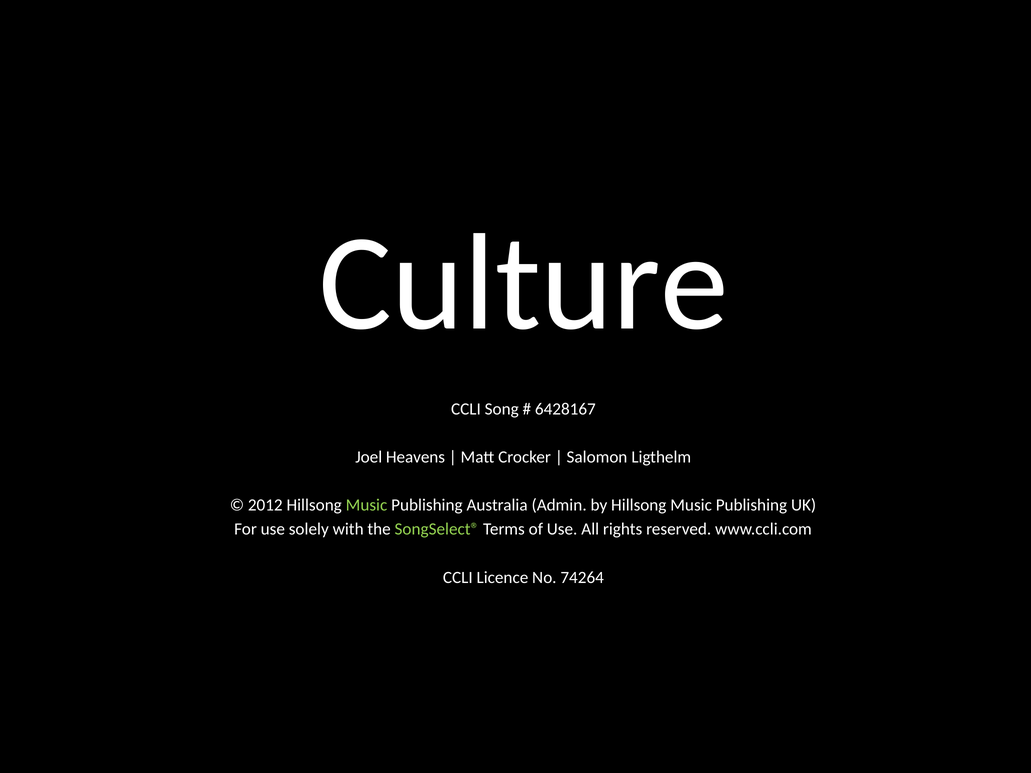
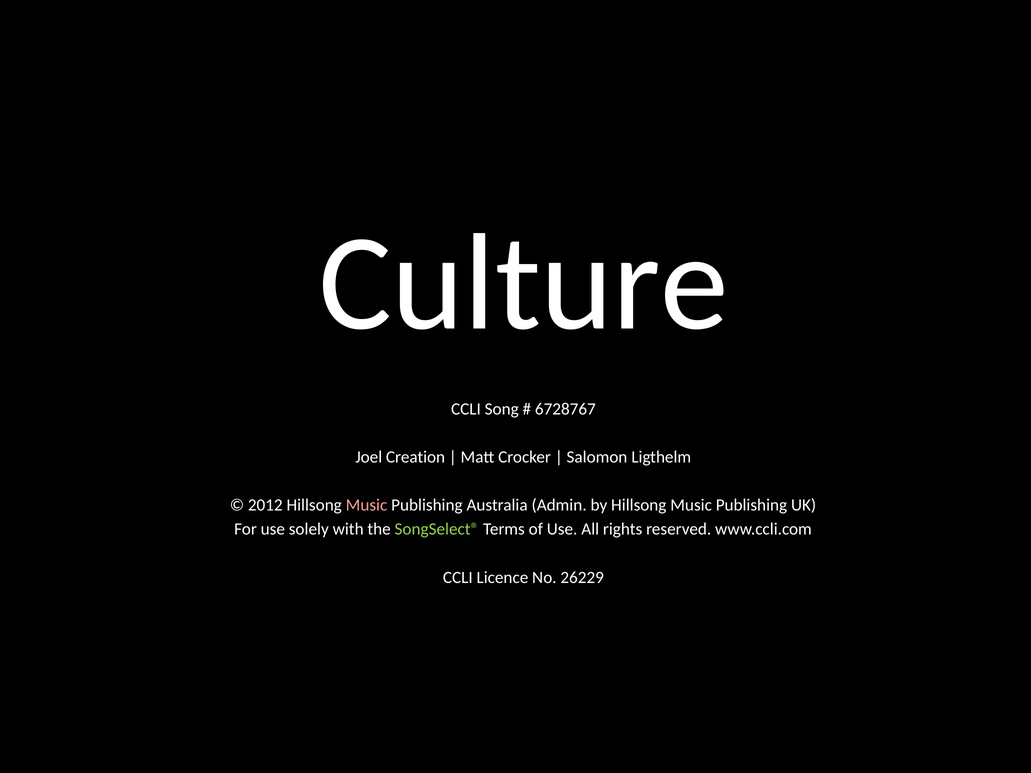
6428167: 6428167 -> 6728767
Heavens: Heavens -> Creation
Music at (366, 505) colour: light green -> pink
74264: 74264 -> 26229
